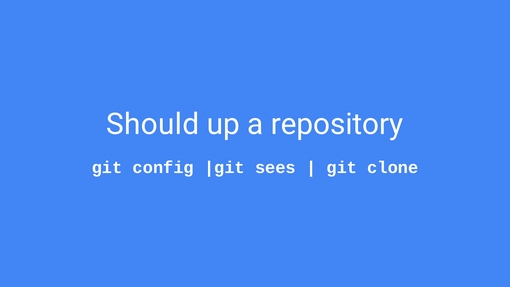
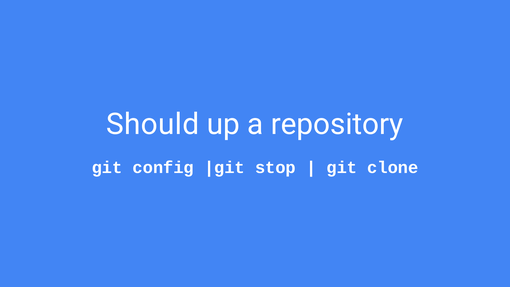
sees: sees -> stop
